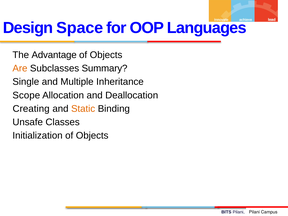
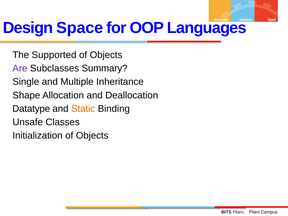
Advantage: Advantage -> Supported
Are colour: orange -> purple
Scope: Scope -> Shape
Creating: Creating -> Datatype
